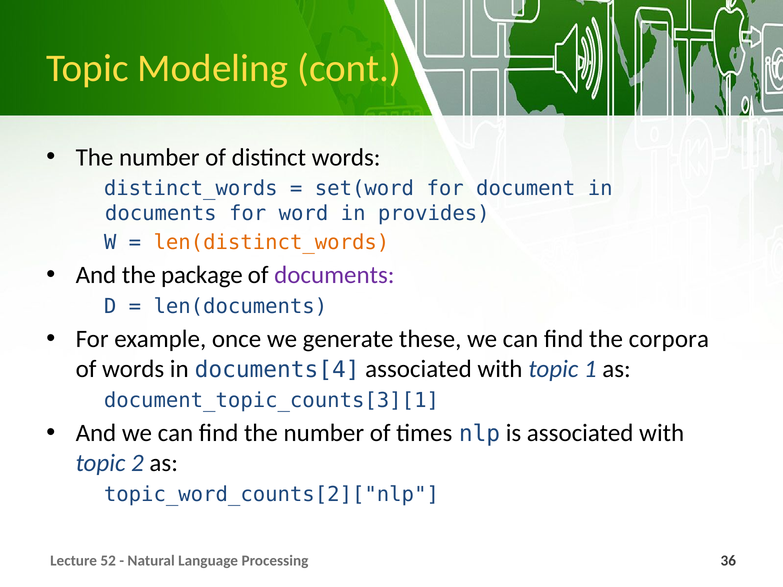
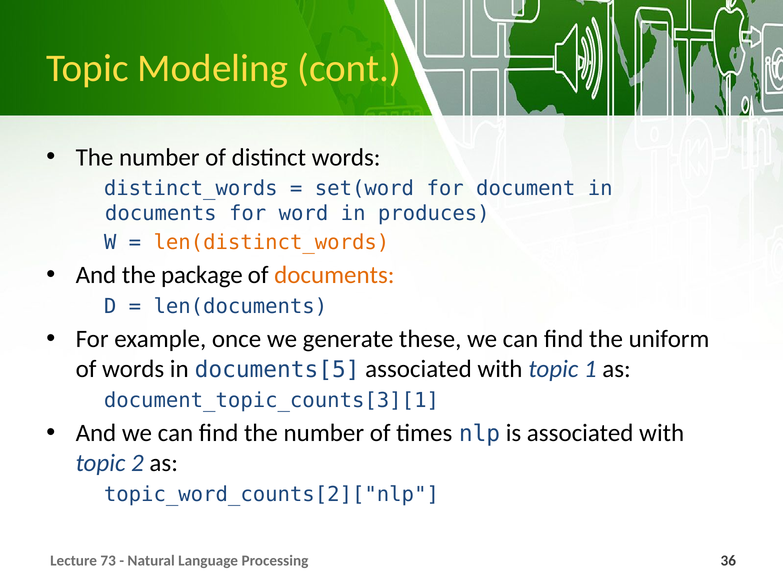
provides: provides -> produces
documents at (334, 275) colour: purple -> orange
corpora: corpora -> uniform
documents[4: documents[4 -> documents[5
52: 52 -> 73
